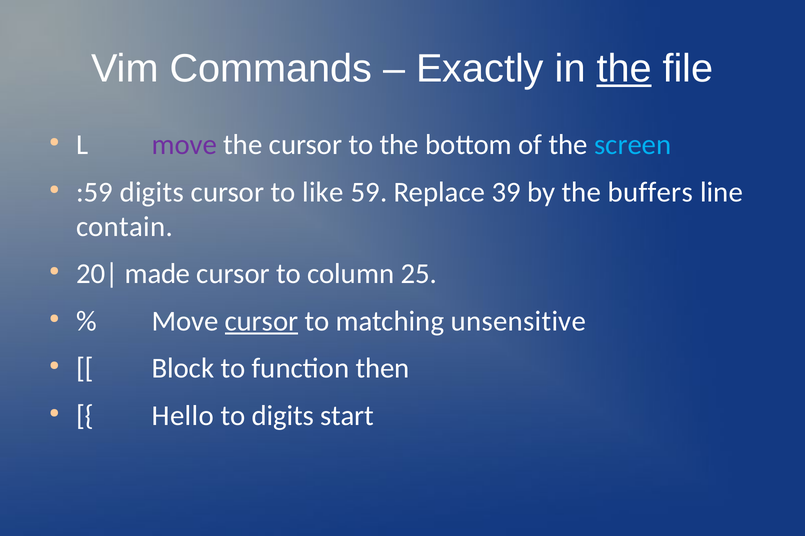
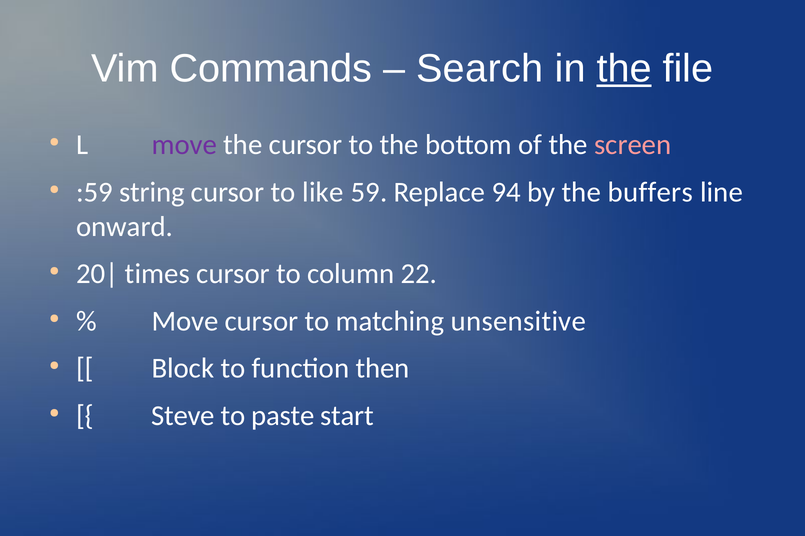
Exactly: Exactly -> Search
screen colour: light blue -> pink
:59 digits: digits -> string
39: 39 -> 94
contain: contain -> onward
made: made -> times
25: 25 -> 22
cursor at (262, 322) underline: present -> none
Hello: Hello -> Steve
to digits: digits -> paste
